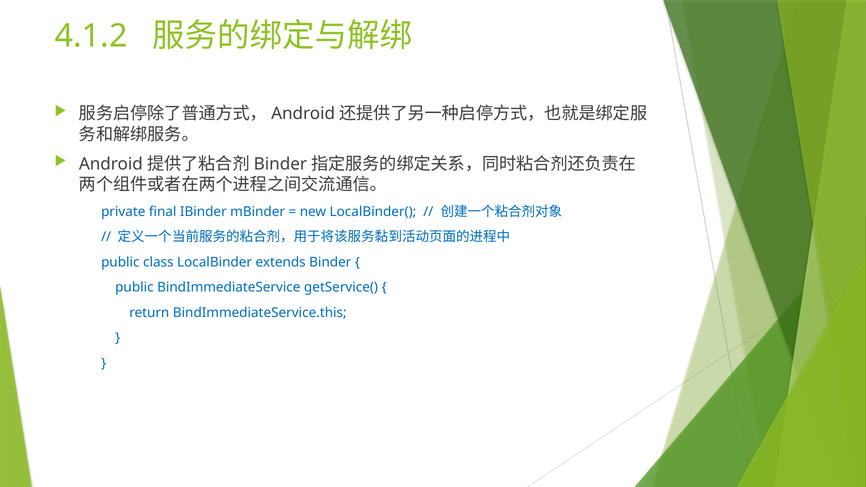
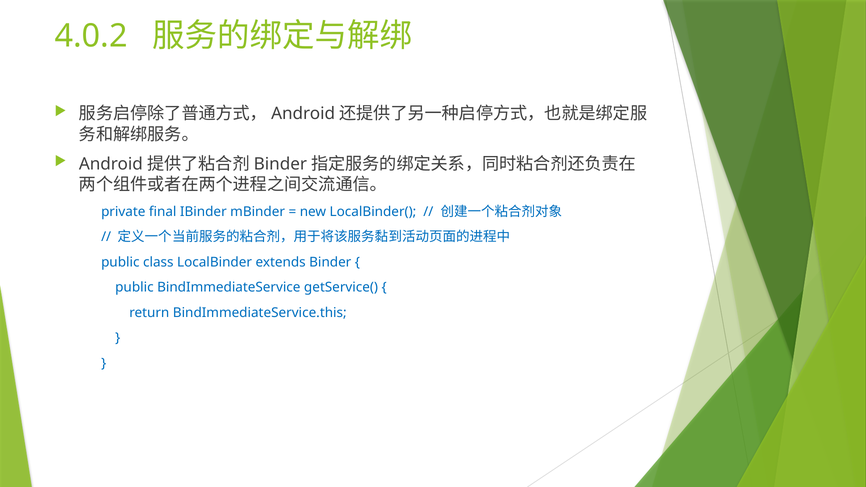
4.1.2: 4.1.2 -> 4.0.2
